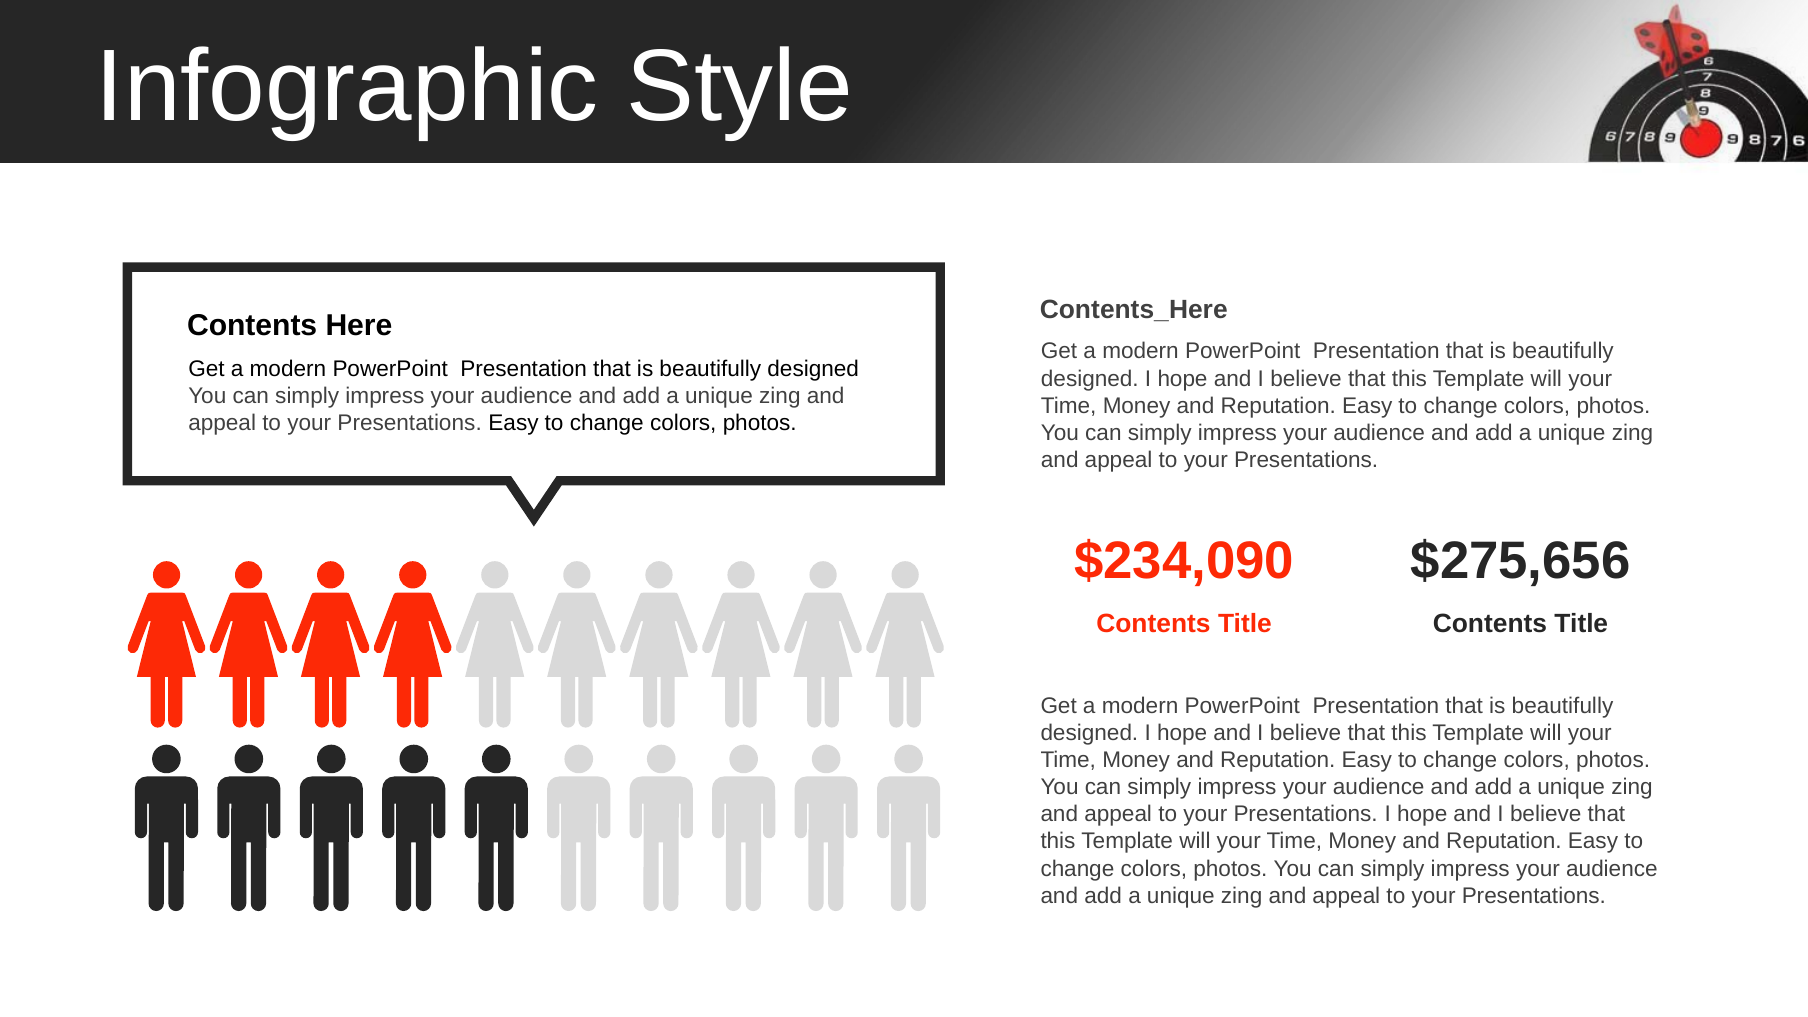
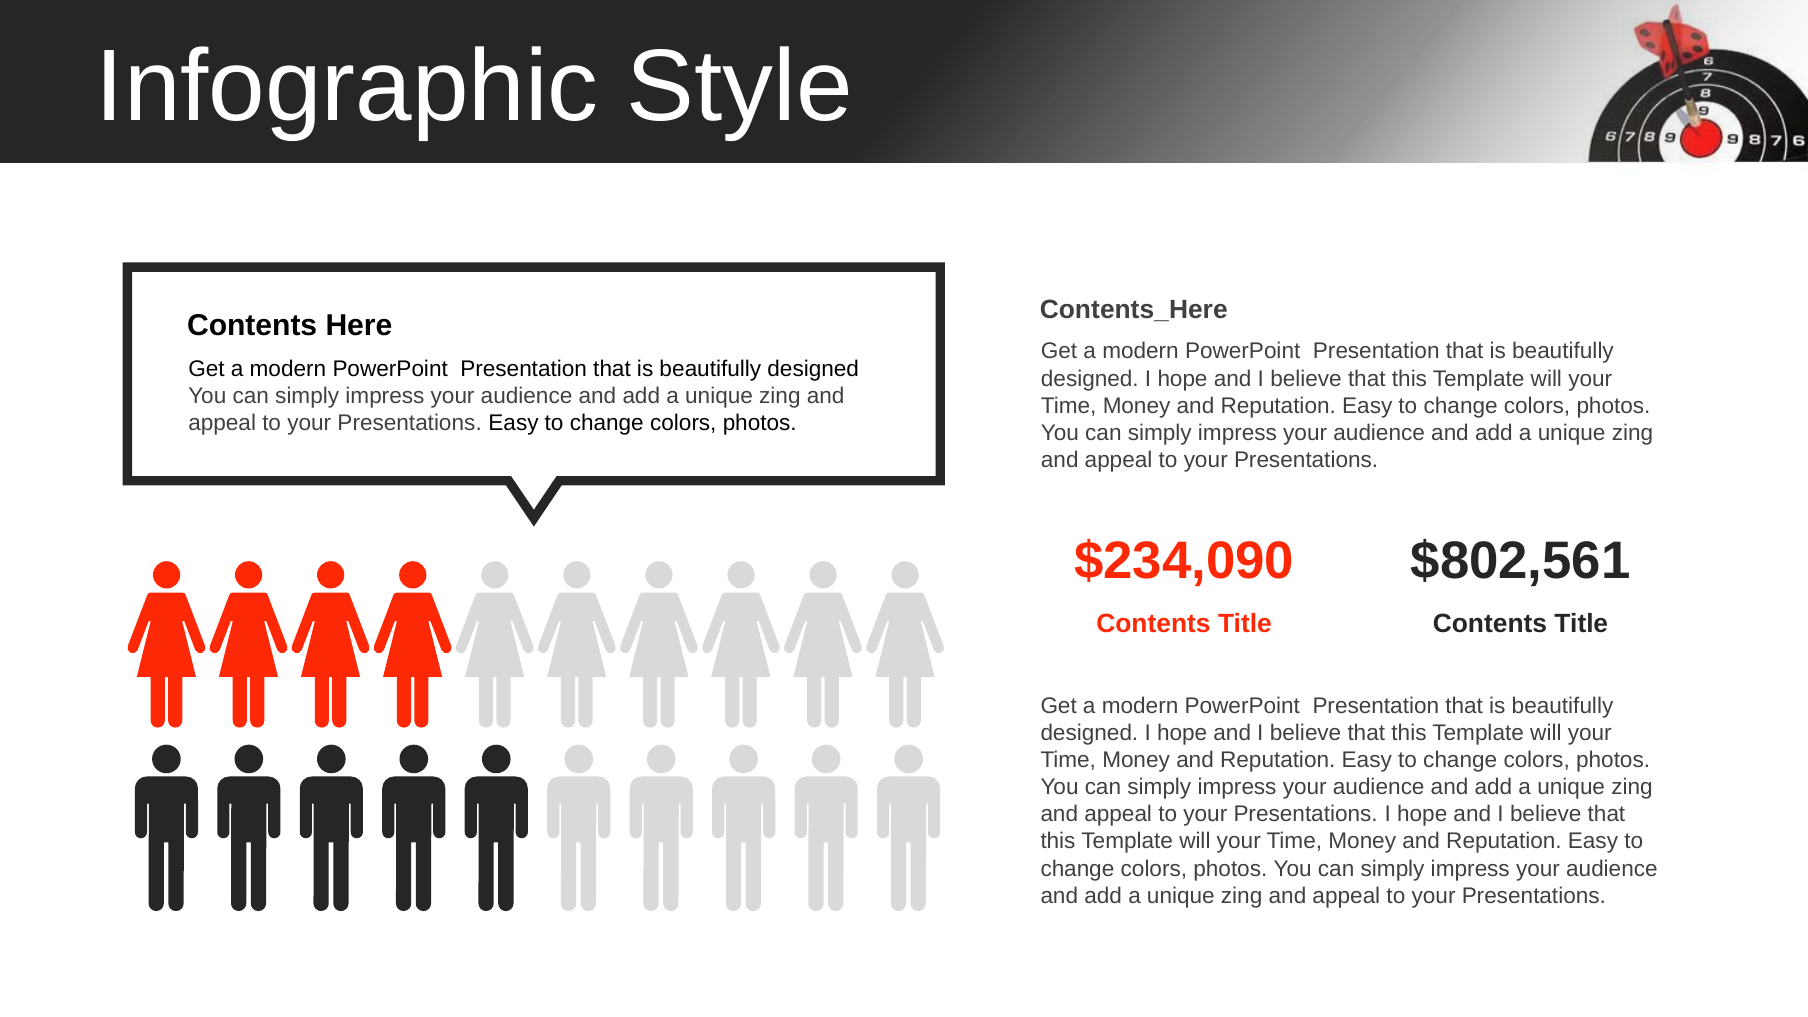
$275,656: $275,656 -> $802,561
